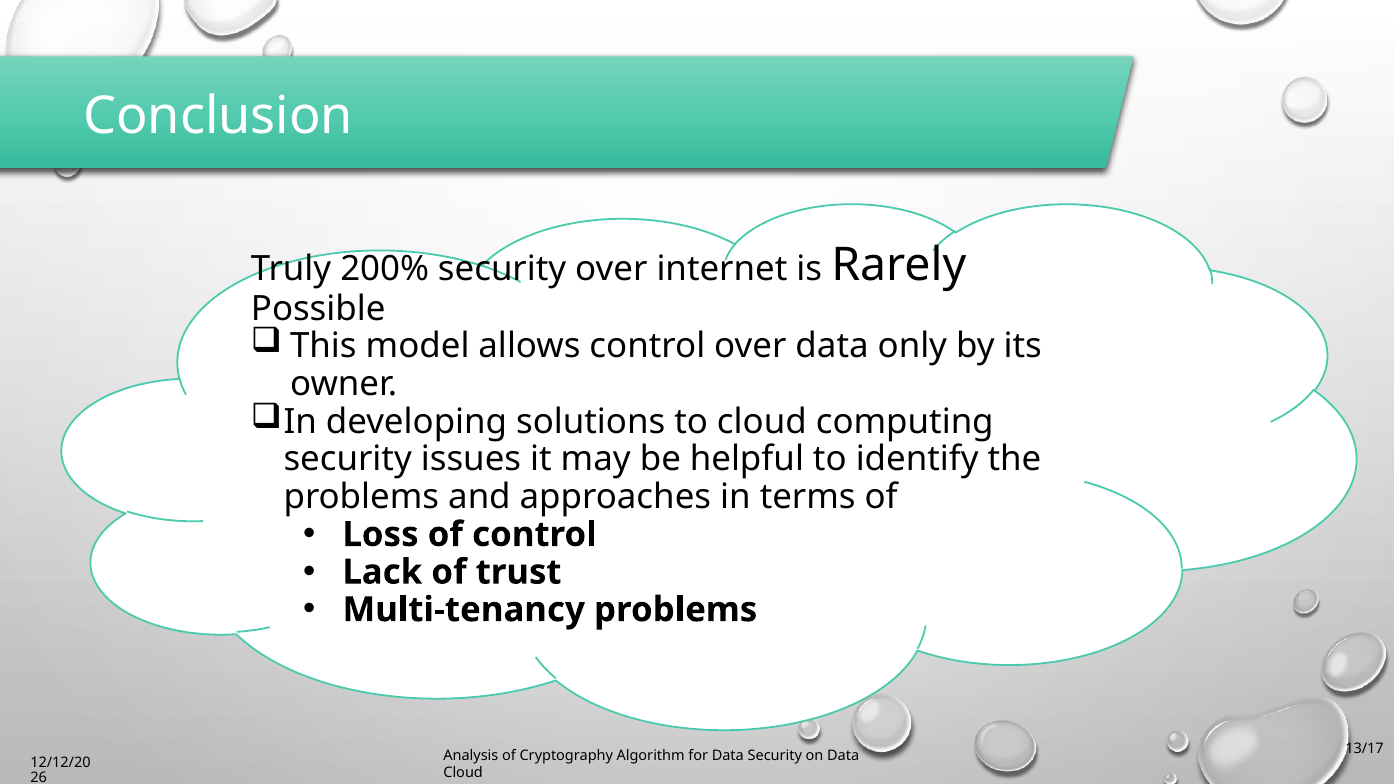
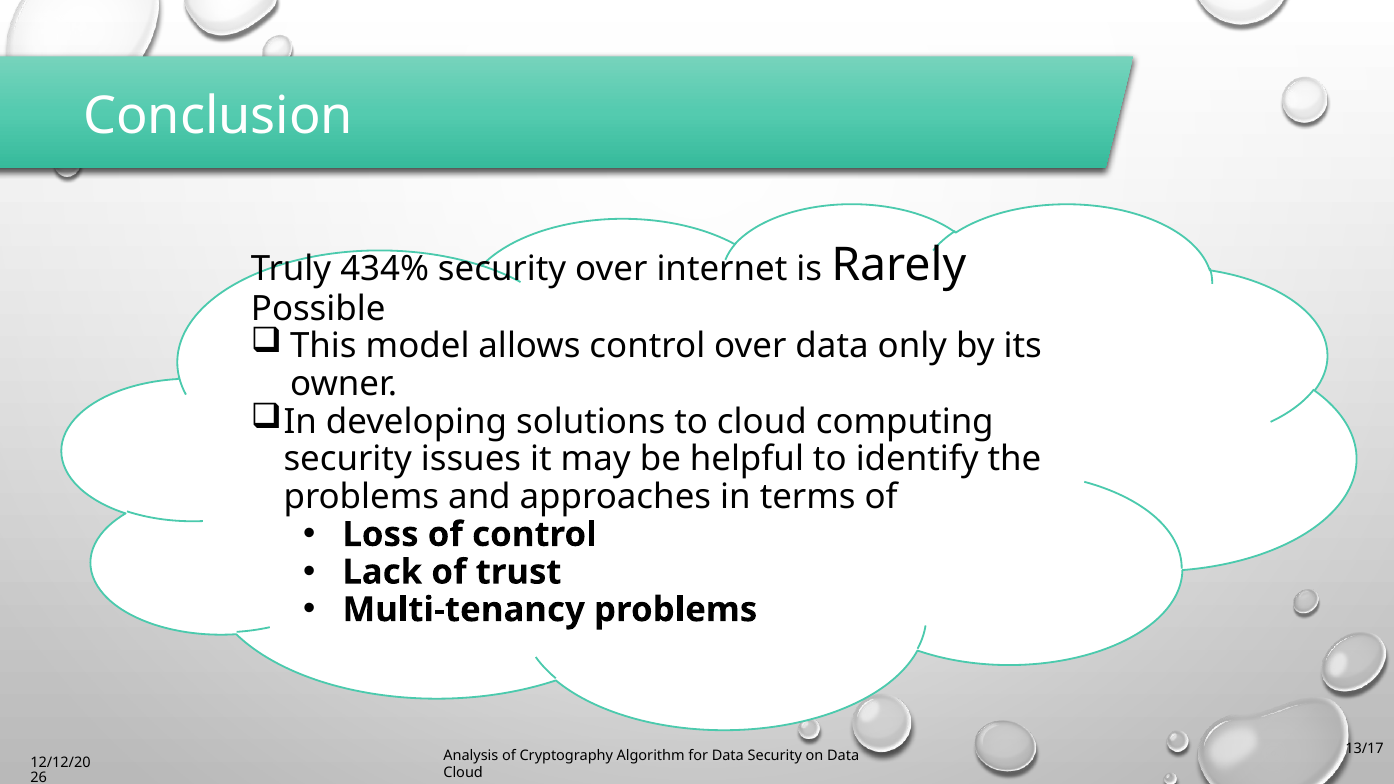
200%: 200% -> 434%
